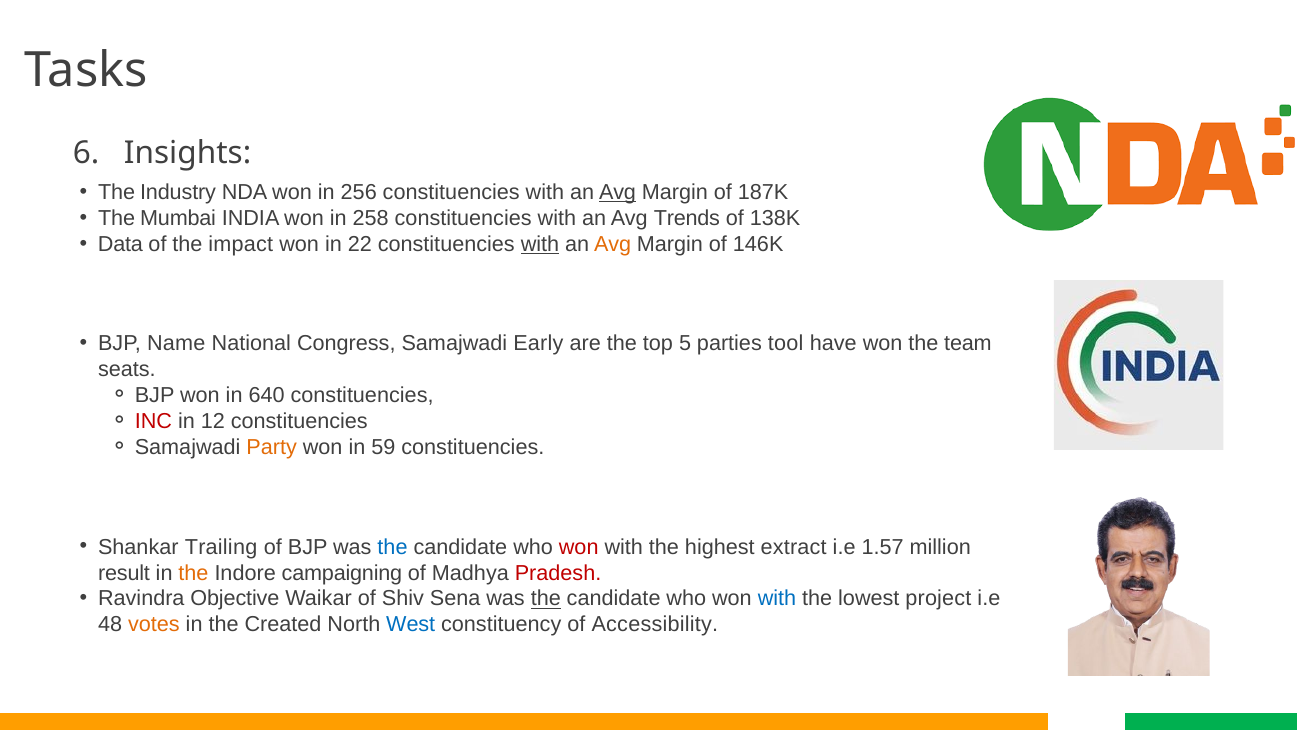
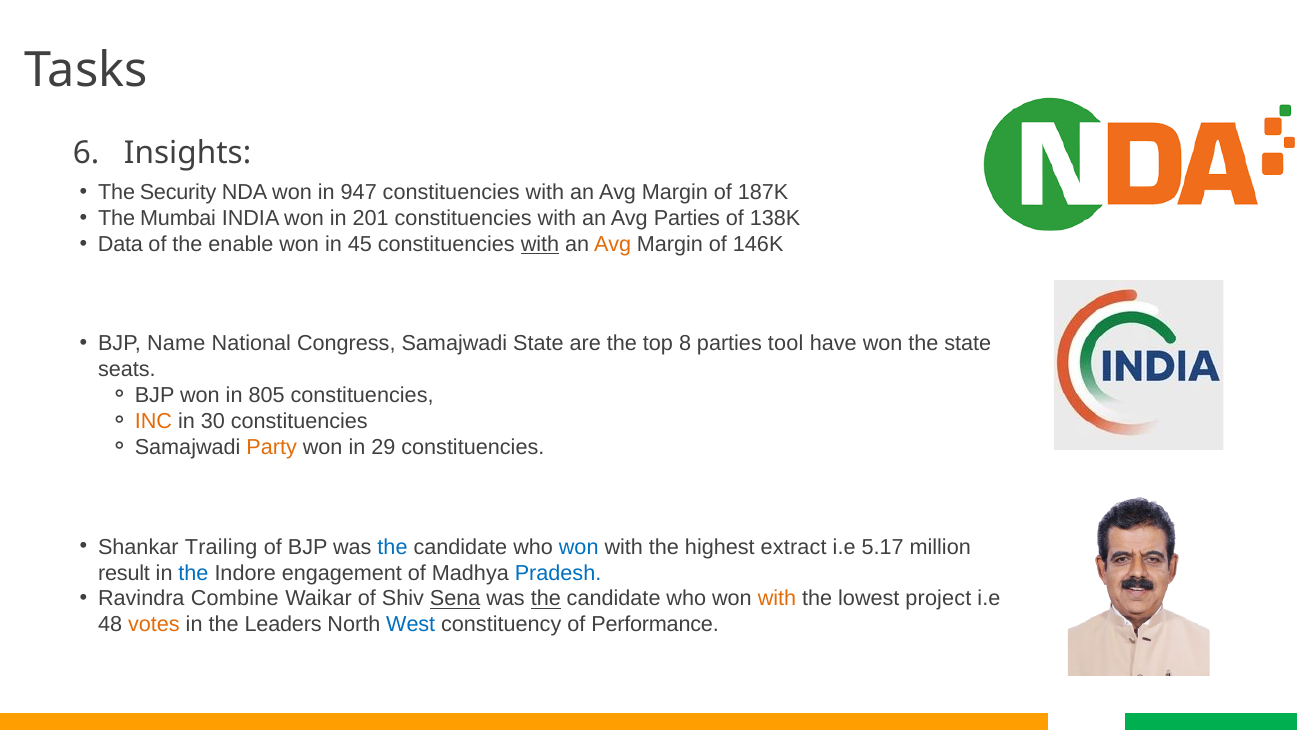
Industry: Industry -> Security
256: 256 -> 947
Avg at (617, 192) underline: present -> none
258: 258 -> 201
Avg Trends: Trends -> Parties
impact: impact -> enable
22: 22 -> 45
Samajwadi Early: Early -> State
5: 5 -> 8
the team: team -> state
640: 640 -> 805
INC colour: red -> orange
12: 12 -> 30
59: 59 -> 29
won at (579, 547) colour: red -> blue
1.57: 1.57 -> 5.17
the at (193, 573) colour: orange -> blue
campaigning: campaigning -> engagement
Pradesh colour: red -> blue
Objective: Objective -> Combine
Sena underline: none -> present
with at (777, 598) colour: blue -> orange
Created: Created -> Leaders
Accessibility: Accessibility -> Performance
